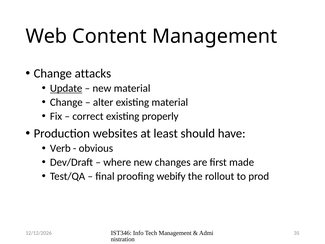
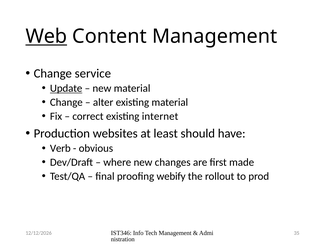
Web underline: none -> present
attacks: attacks -> service
properly: properly -> internet
